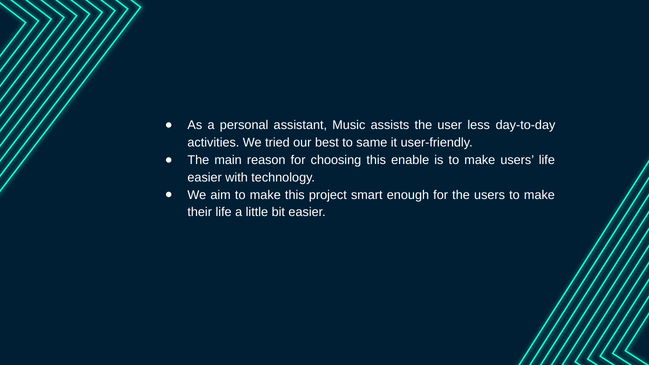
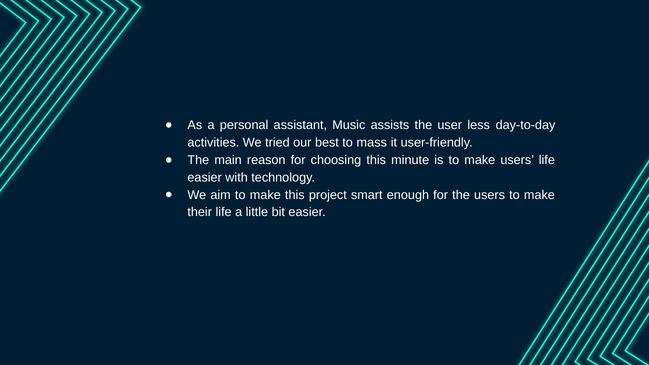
same: same -> mass
enable: enable -> minute
